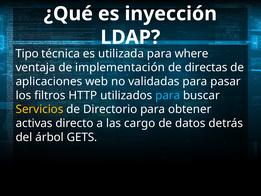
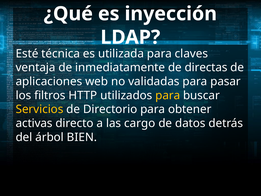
Tipo: Tipo -> Esté
where: where -> claves
implementación: implementación -> inmediatamente
para at (168, 95) colour: light blue -> yellow
GETS: GETS -> BIEN
